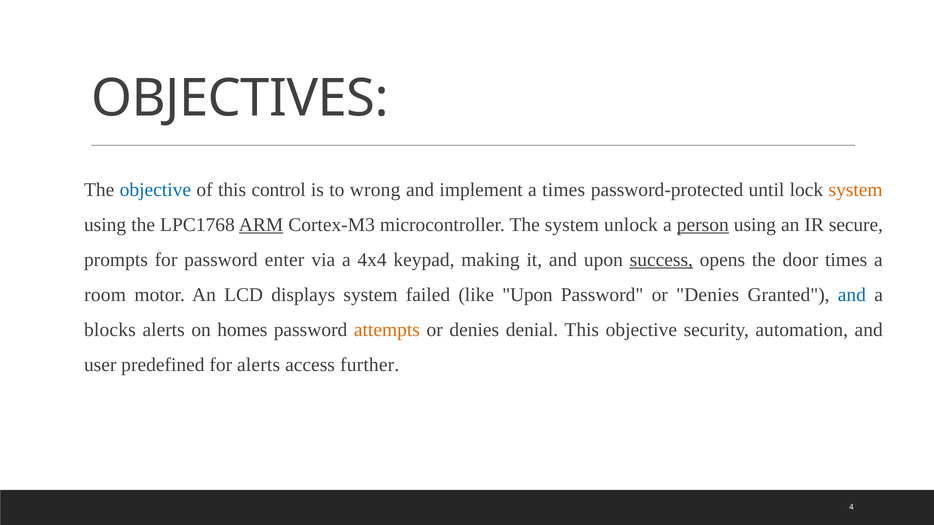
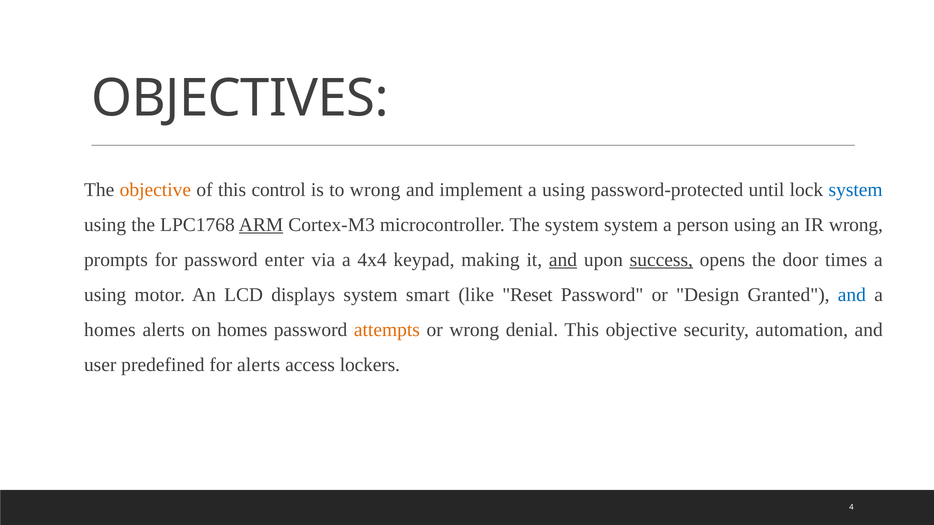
objective at (155, 190) colour: blue -> orange
implement a times: times -> using
system at (856, 190) colour: orange -> blue
system unlock: unlock -> system
person underline: present -> none
IR secure: secure -> wrong
and at (563, 260) underline: none -> present
room at (105, 295): room -> using
failed: failed -> smart
like Upon: Upon -> Reset
Password or Denies: Denies -> Design
blocks at (110, 330): blocks -> homes
denies at (474, 330): denies -> wrong
further: further -> lockers
